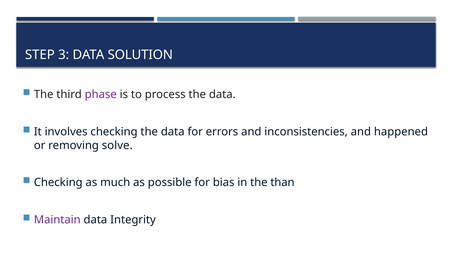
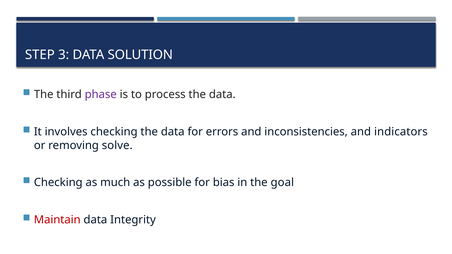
happened: happened -> indicators
than: than -> goal
Maintain colour: purple -> red
